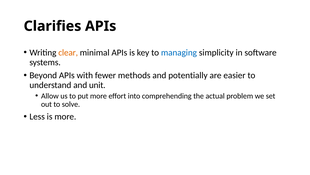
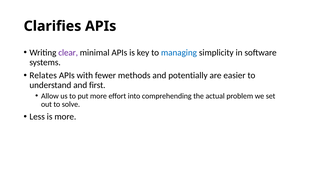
clear colour: orange -> purple
Beyond: Beyond -> Relates
unit: unit -> first
